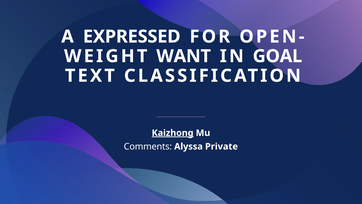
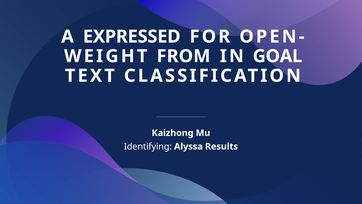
WANT: WANT -> FROM
Kaizhong underline: present -> none
Comments: Comments -> Identifying
Private: Private -> Results
